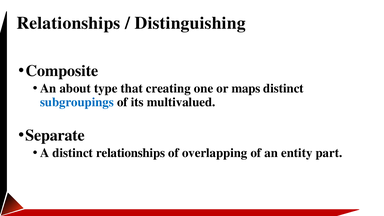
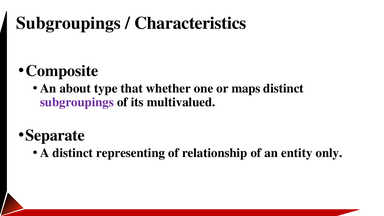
Relationships at (68, 23): Relationships -> Subgroupings
Distinguishing: Distinguishing -> Characteristics
creating: creating -> whether
subgroupings at (77, 102) colour: blue -> purple
distinct relationships: relationships -> representing
overlapping: overlapping -> relationship
part: part -> only
